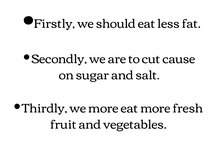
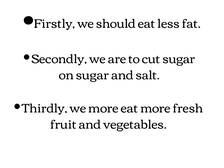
cut cause: cause -> sugar
